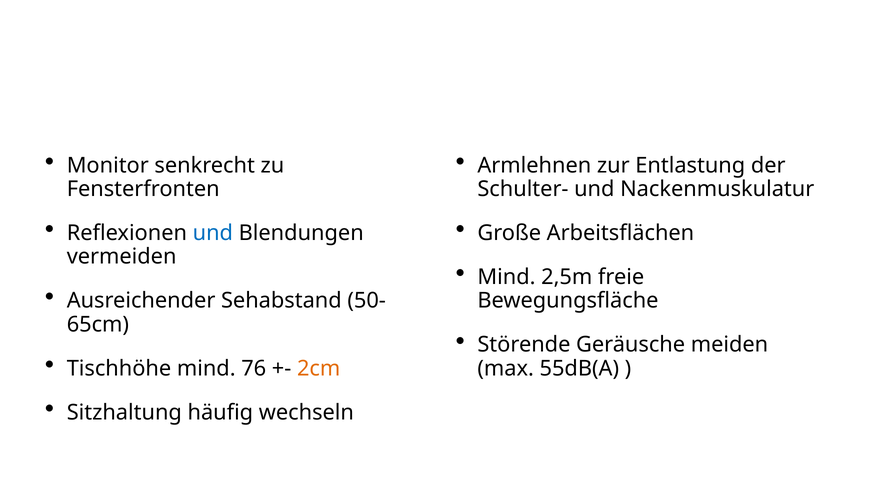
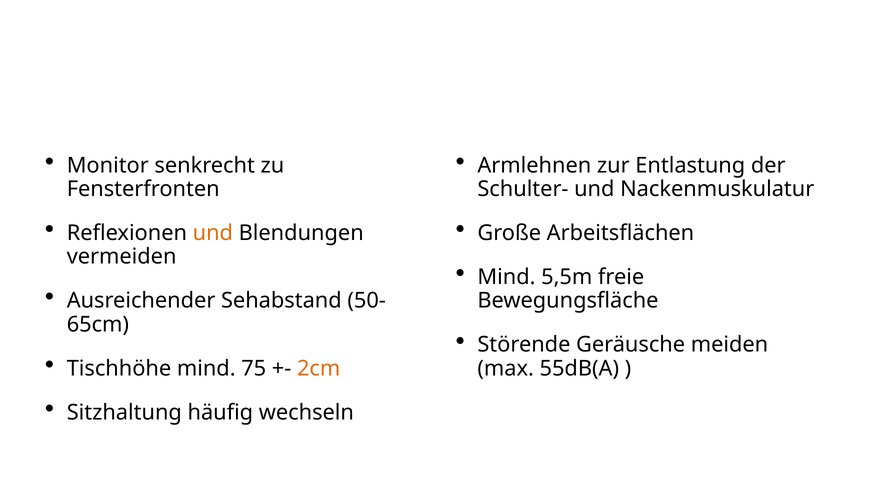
und at (213, 233) colour: blue -> orange
2,5m: 2,5m -> 5,5m
76: 76 -> 75
